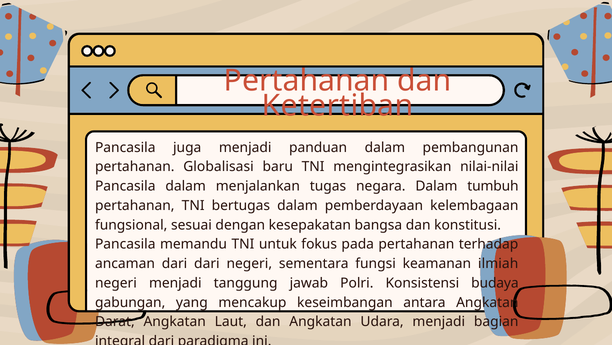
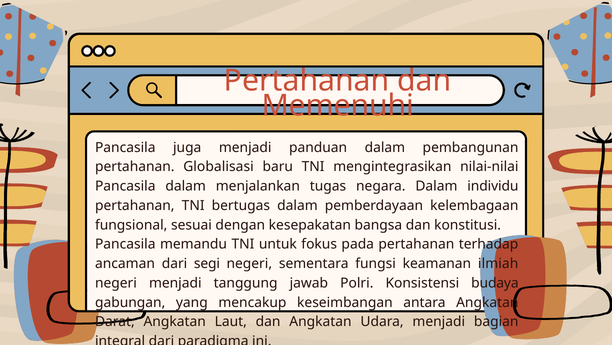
Ketertiban: Ketertiban -> Memenuhi
tumbuh: tumbuh -> individu
dari dari: dari -> segi
